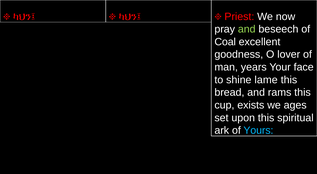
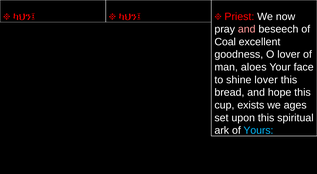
and at (247, 29) colour: light green -> pink
years: years -> aloes
shine lame: lame -> lover
rams: rams -> hope
